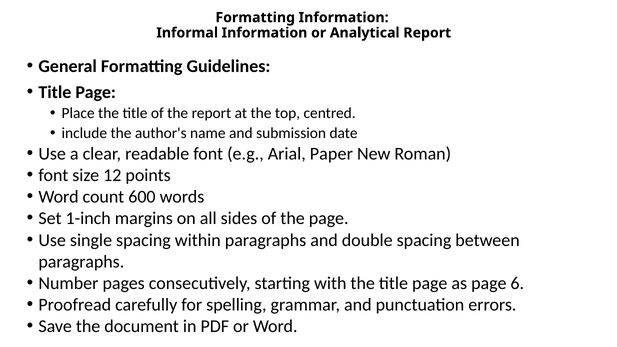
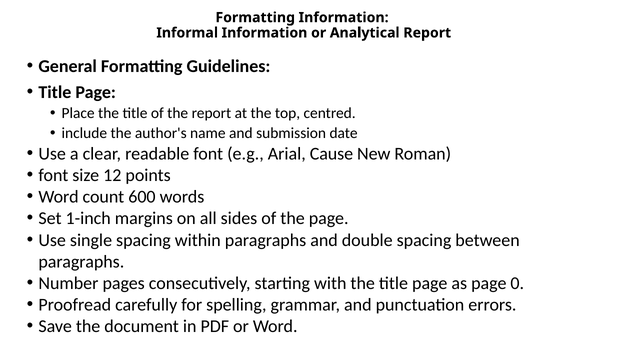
Paper: Paper -> Cause
6: 6 -> 0
